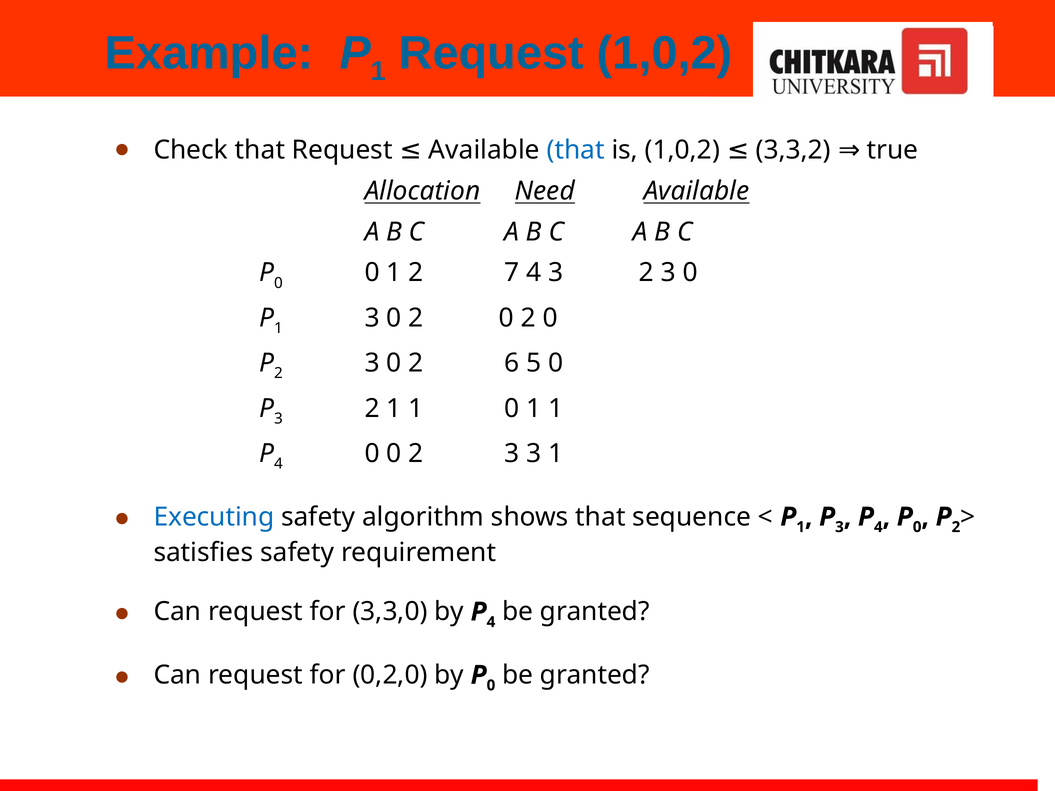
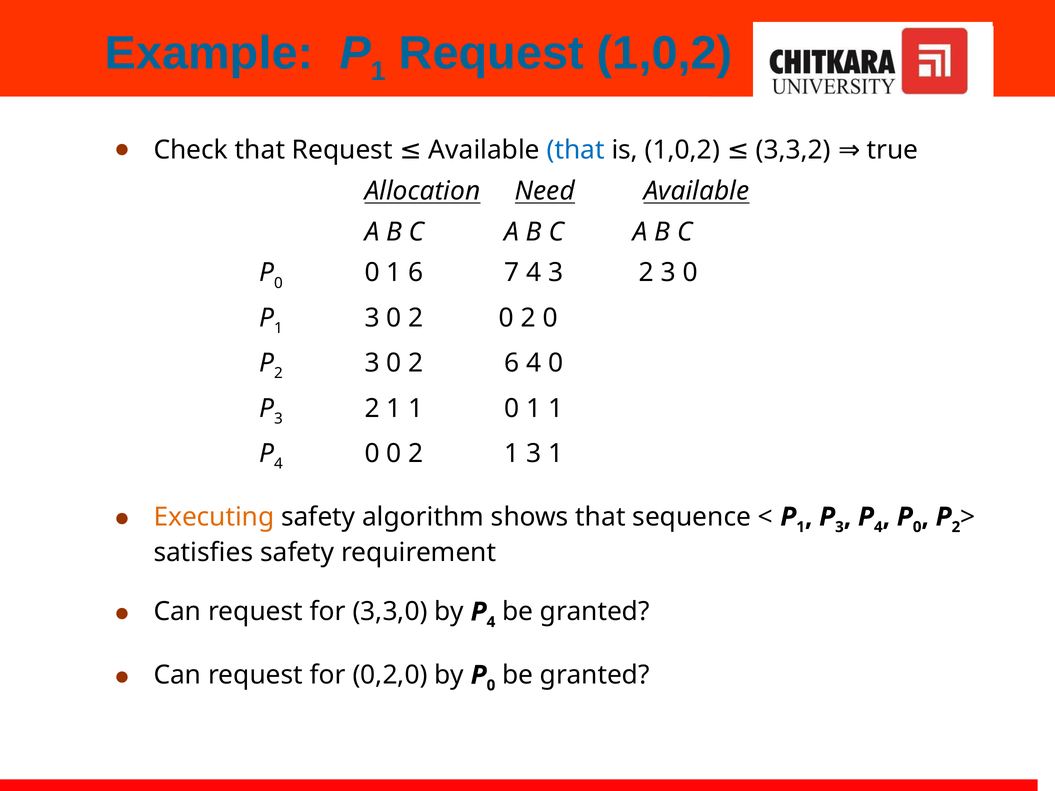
1 2: 2 -> 6
6 5: 5 -> 4
0 2 3: 3 -> 1
Executing colour: blue -> orange
